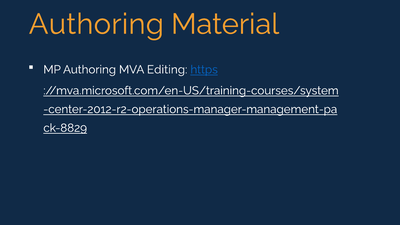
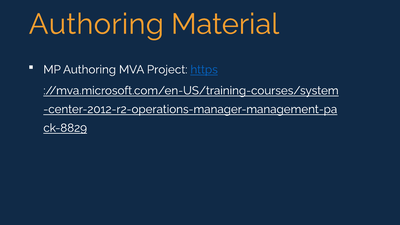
Editing: Editing -> Project
